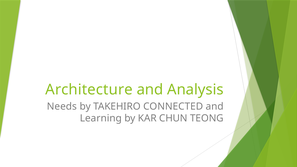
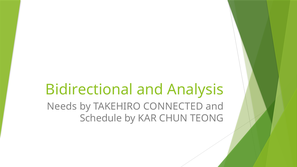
Architecture: Architecture -> Bidirectional
Learning: Learning -> Schedule
